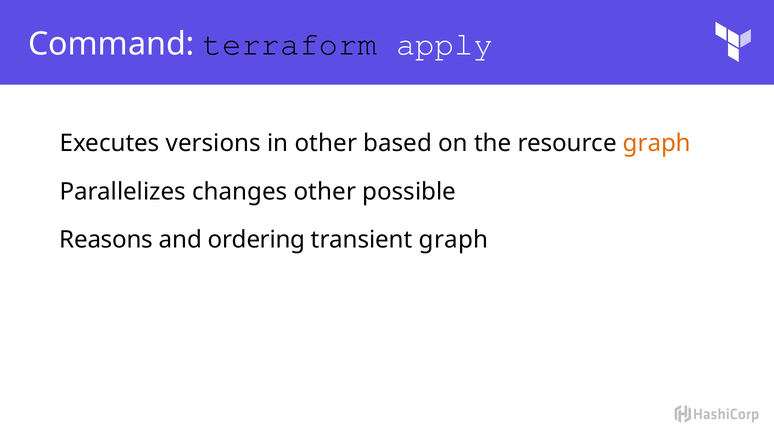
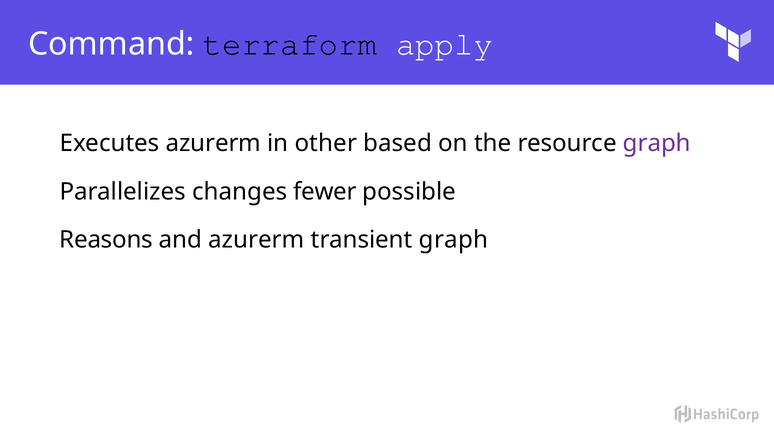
Executes versions: versions -> azurerm
graph at (657, 143) colour: orange -> purple
changes other: other -> fewer
and ordering: ordering -> azurerm
